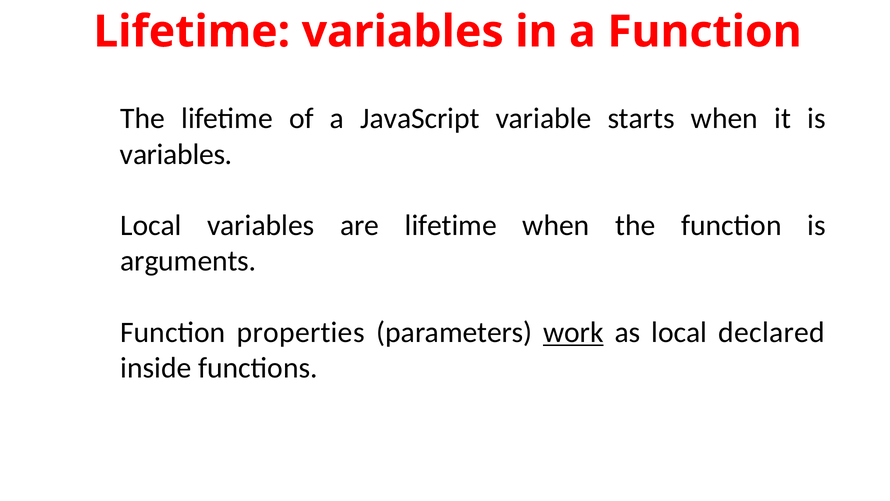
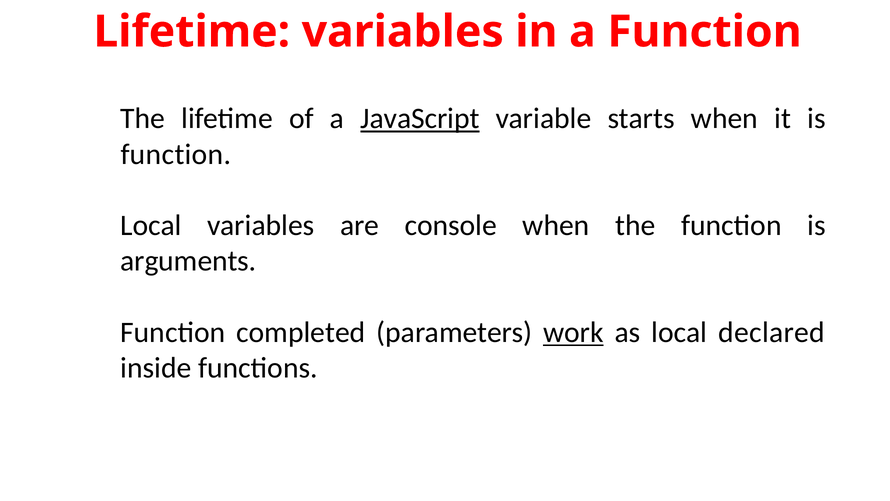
JavaScript underline: none -> present
variables at (176, 154): variables -> function
are lifetime: lifetime -> console
properties: properties -> completed
